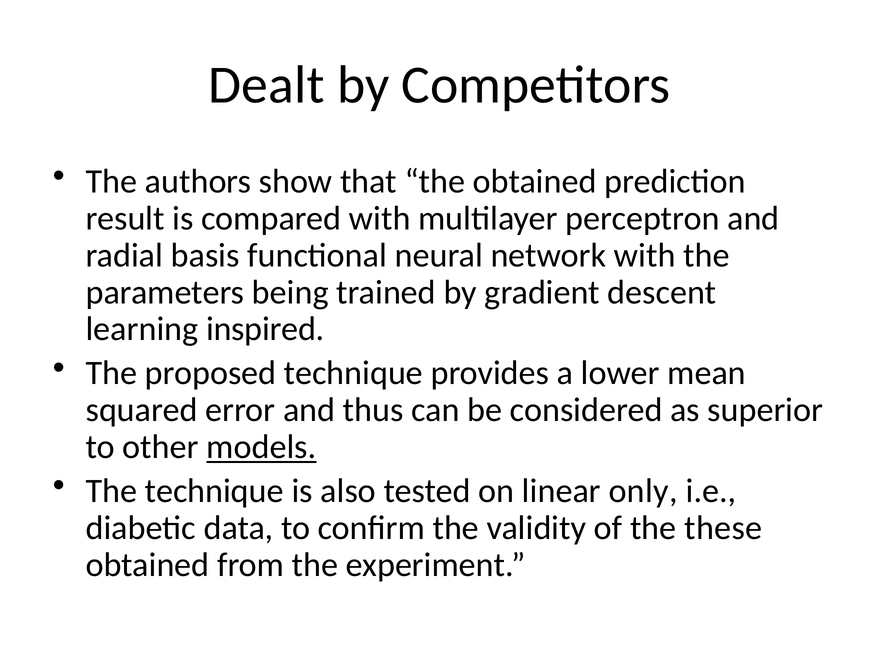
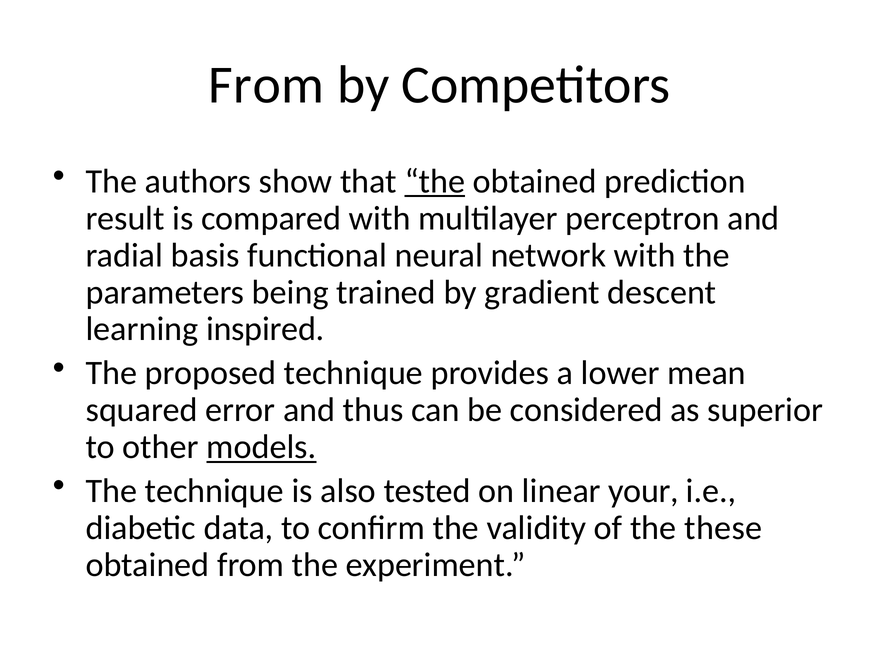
Dealt at (266, 85): Dealt -> From
the at (435, 181) underline: none -> present
only: only -> your
